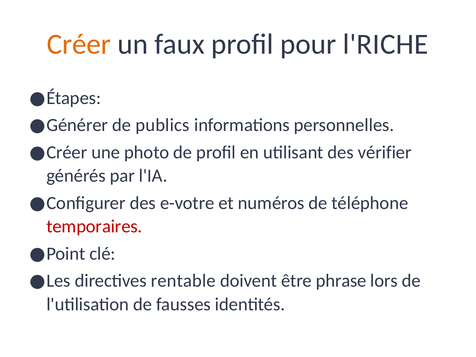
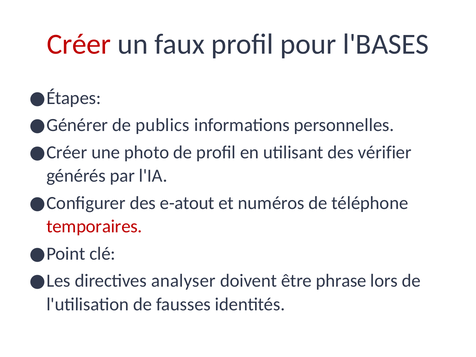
Créer colour: orange -> red
l'RICHE: l'RICHE -> l'BASES
e-votre: e-votre -> e-atout
rentable: rentable -> analyser
